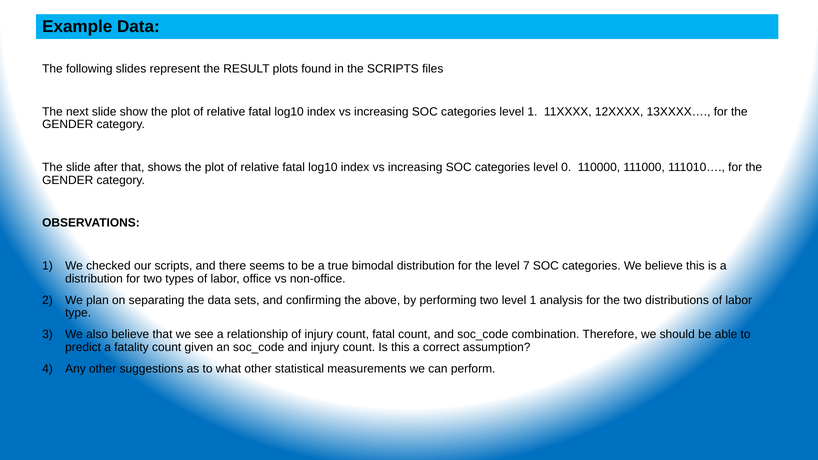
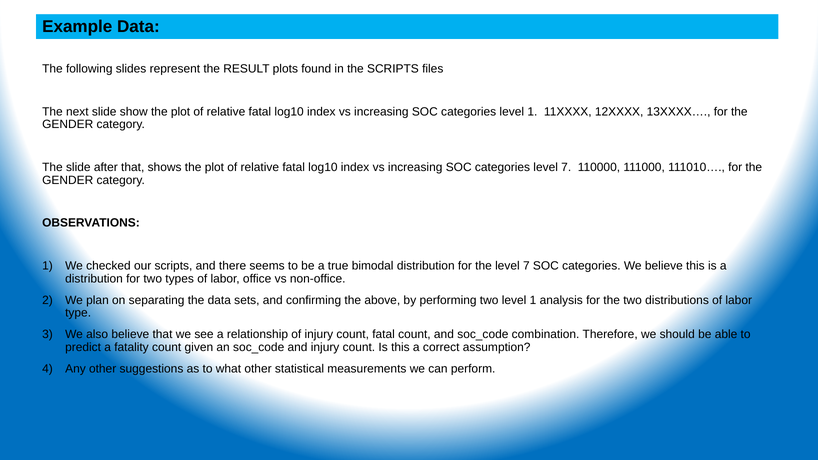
categories level 0: 0 -> 7
